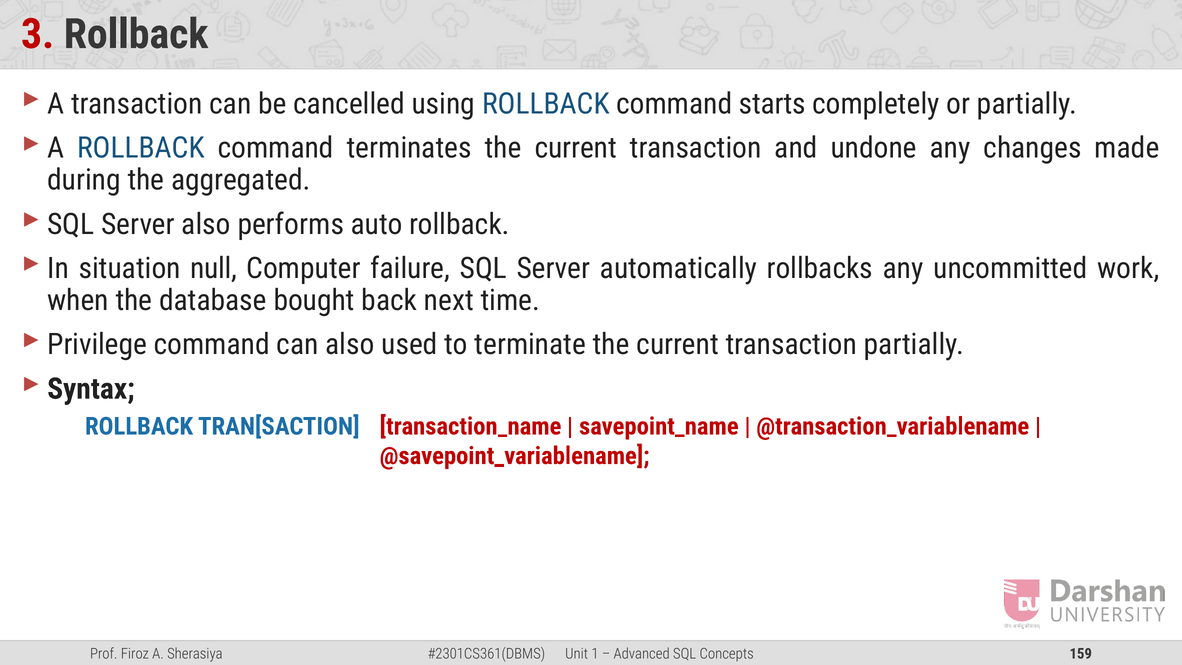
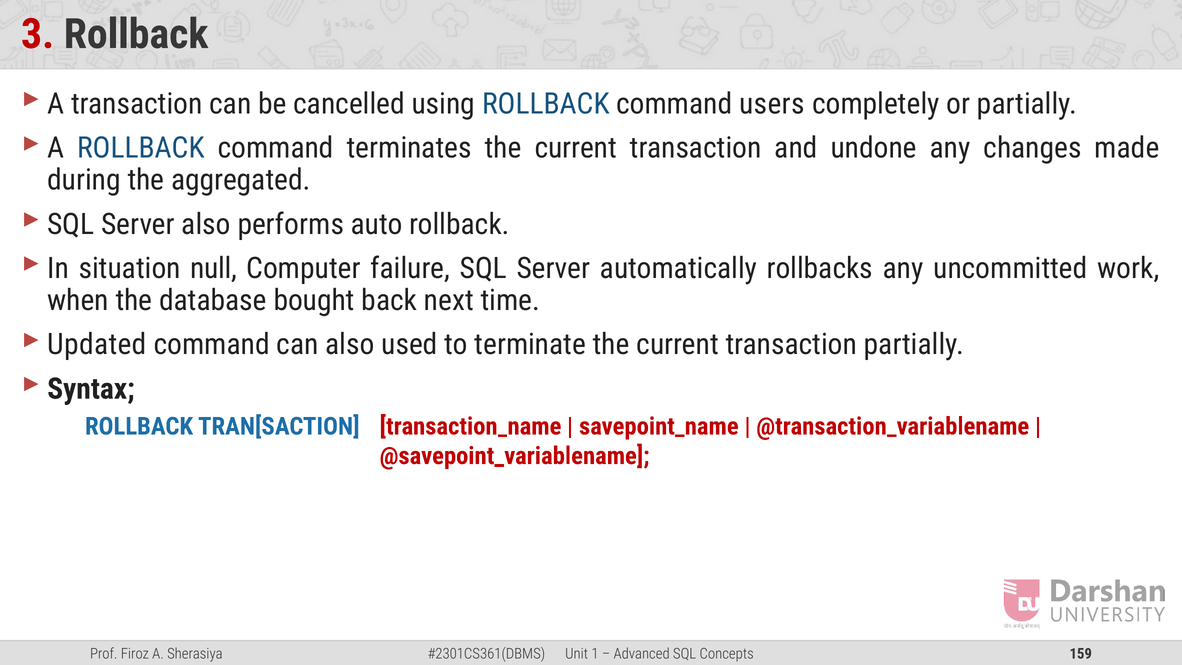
starts: starts -> users
Privilege: Privilege -> Updated
